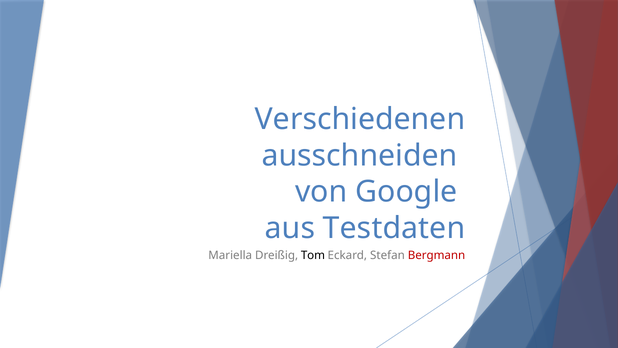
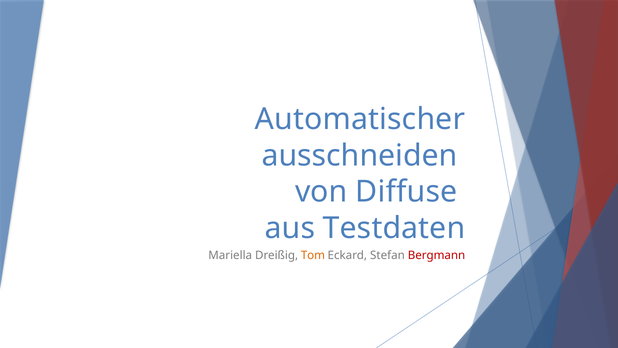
Verschiedenen: Verschiedenen -> Automatischer
Google: Google -> Diffuse
Tom colour: black -> orange
